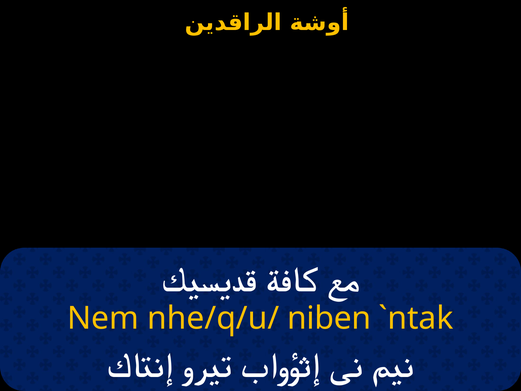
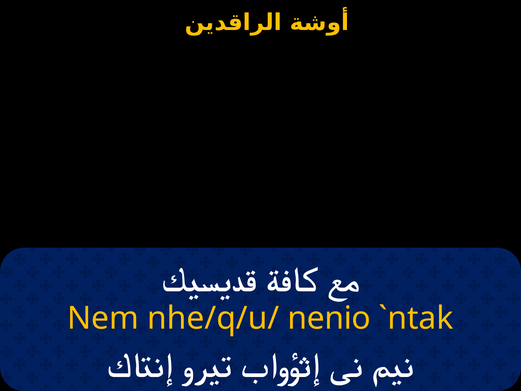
niben: niben -> nenio
